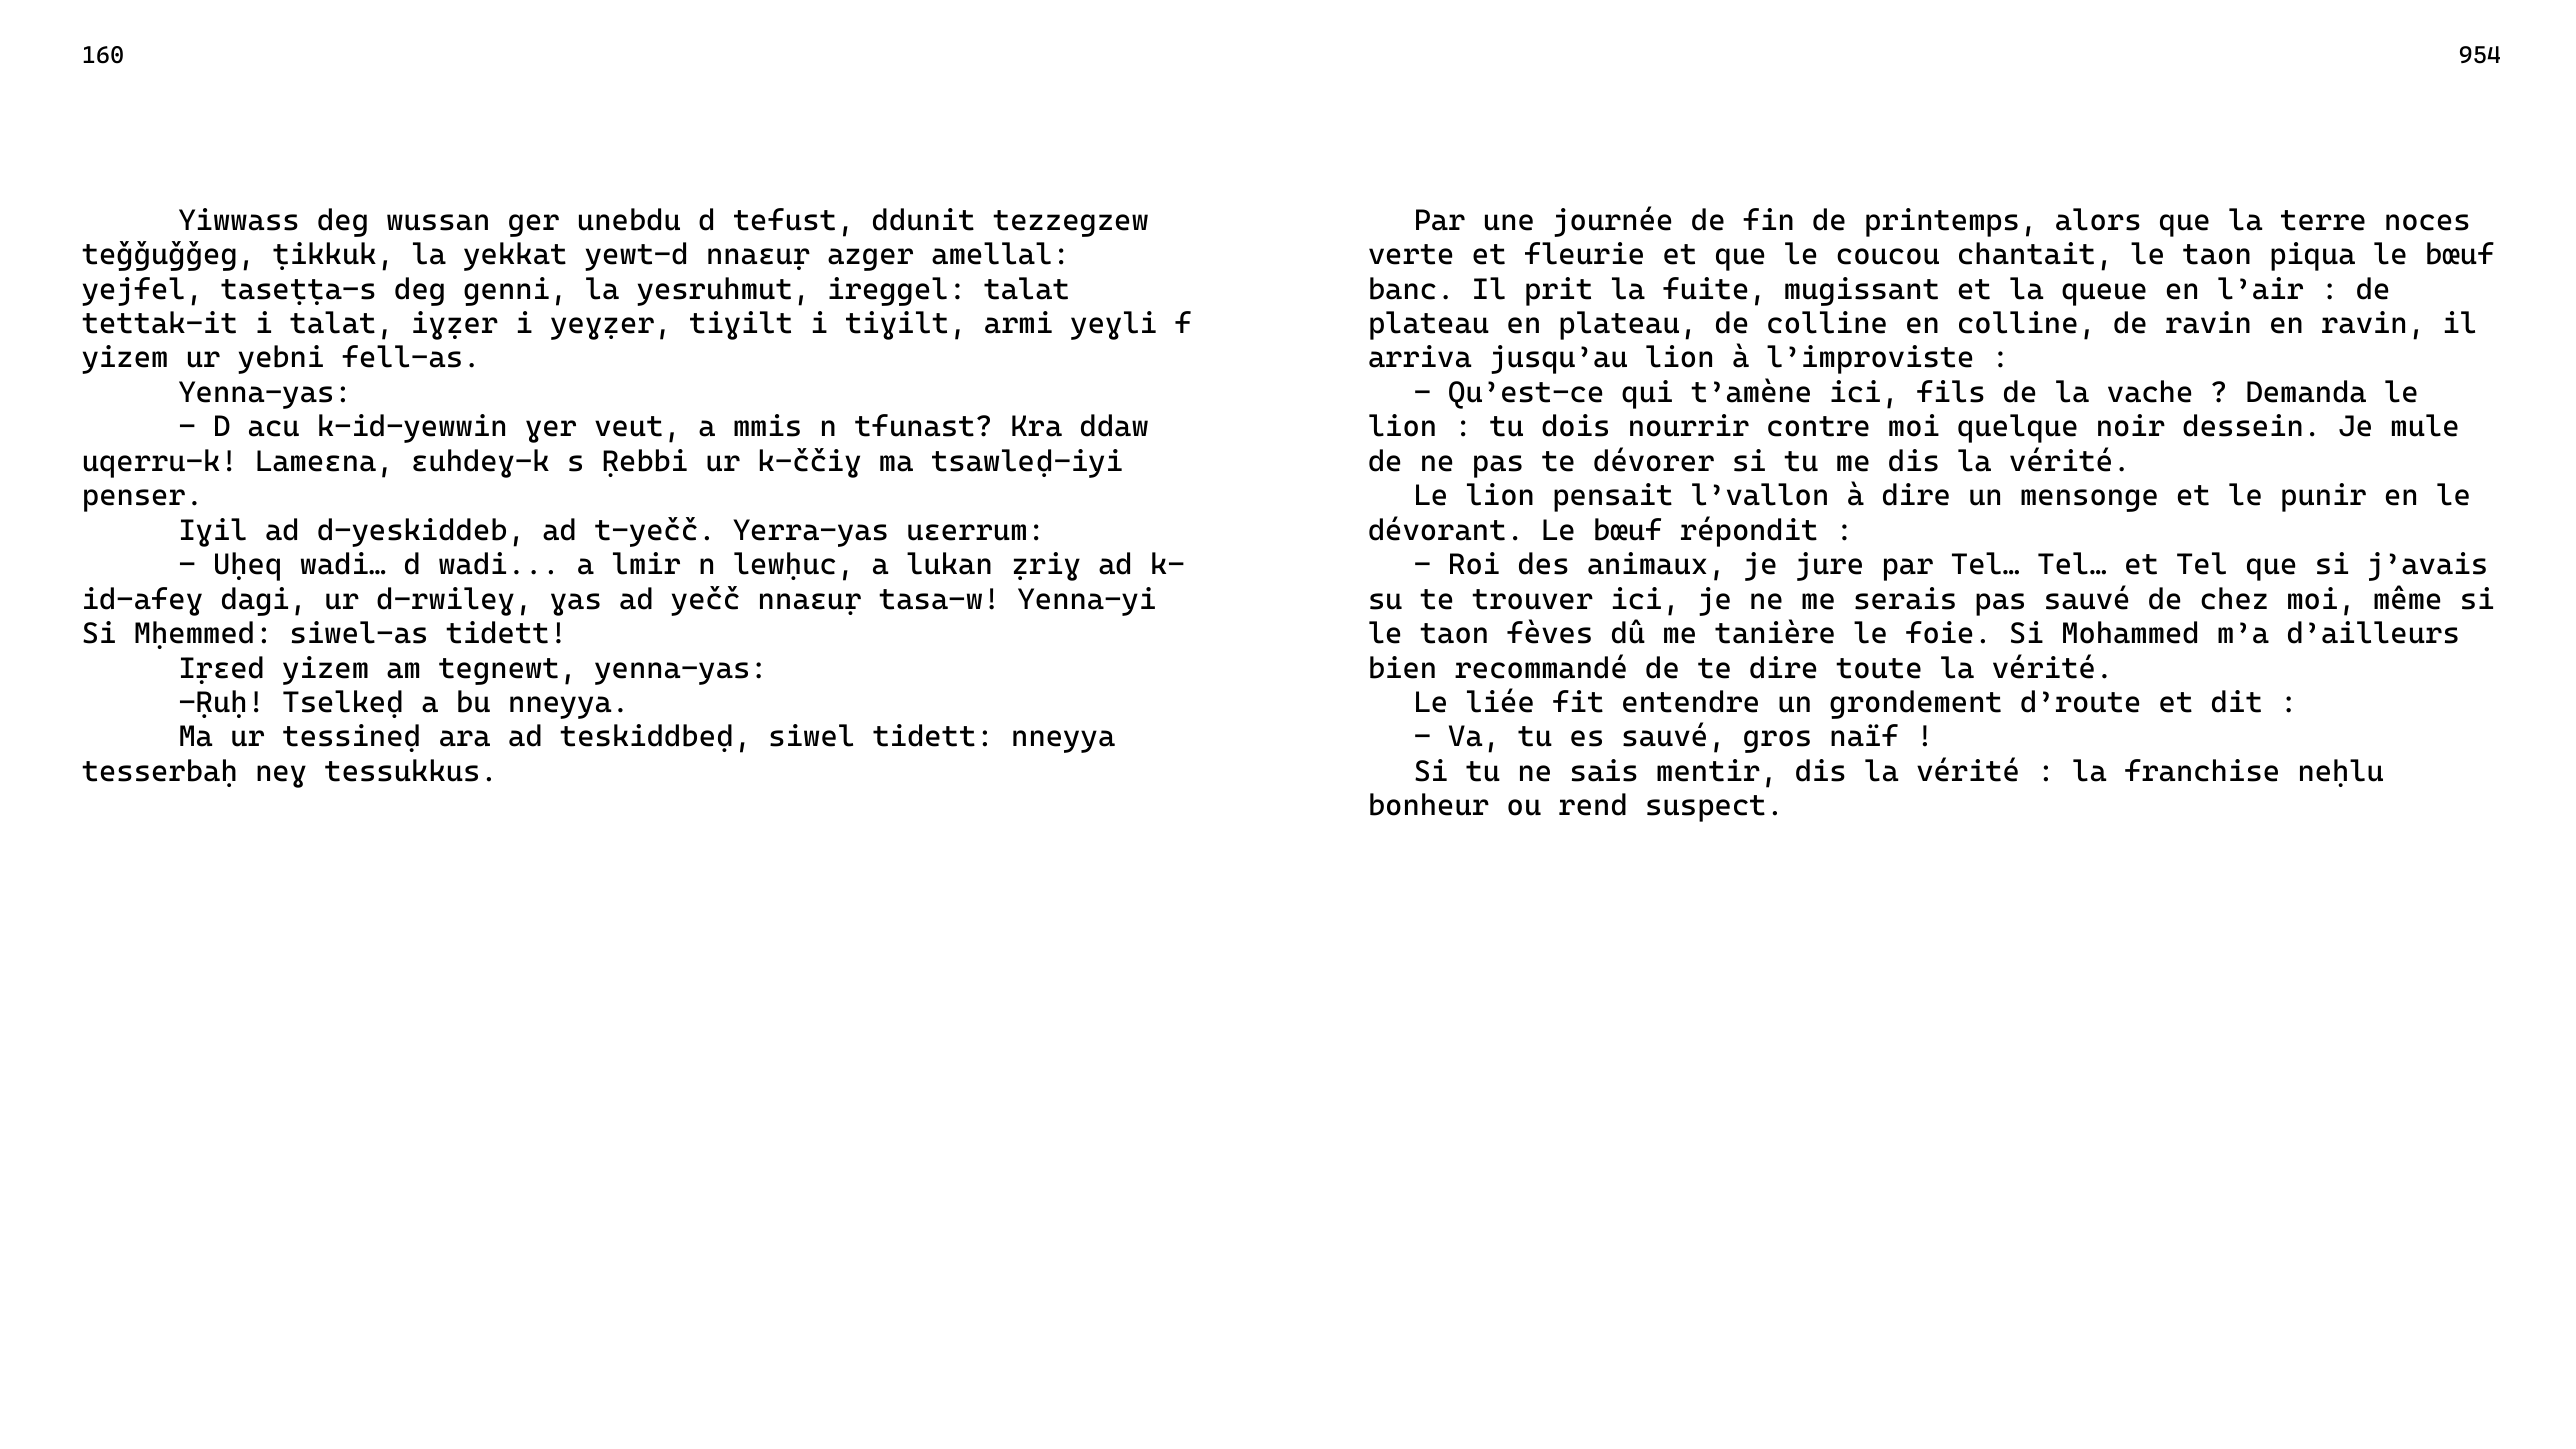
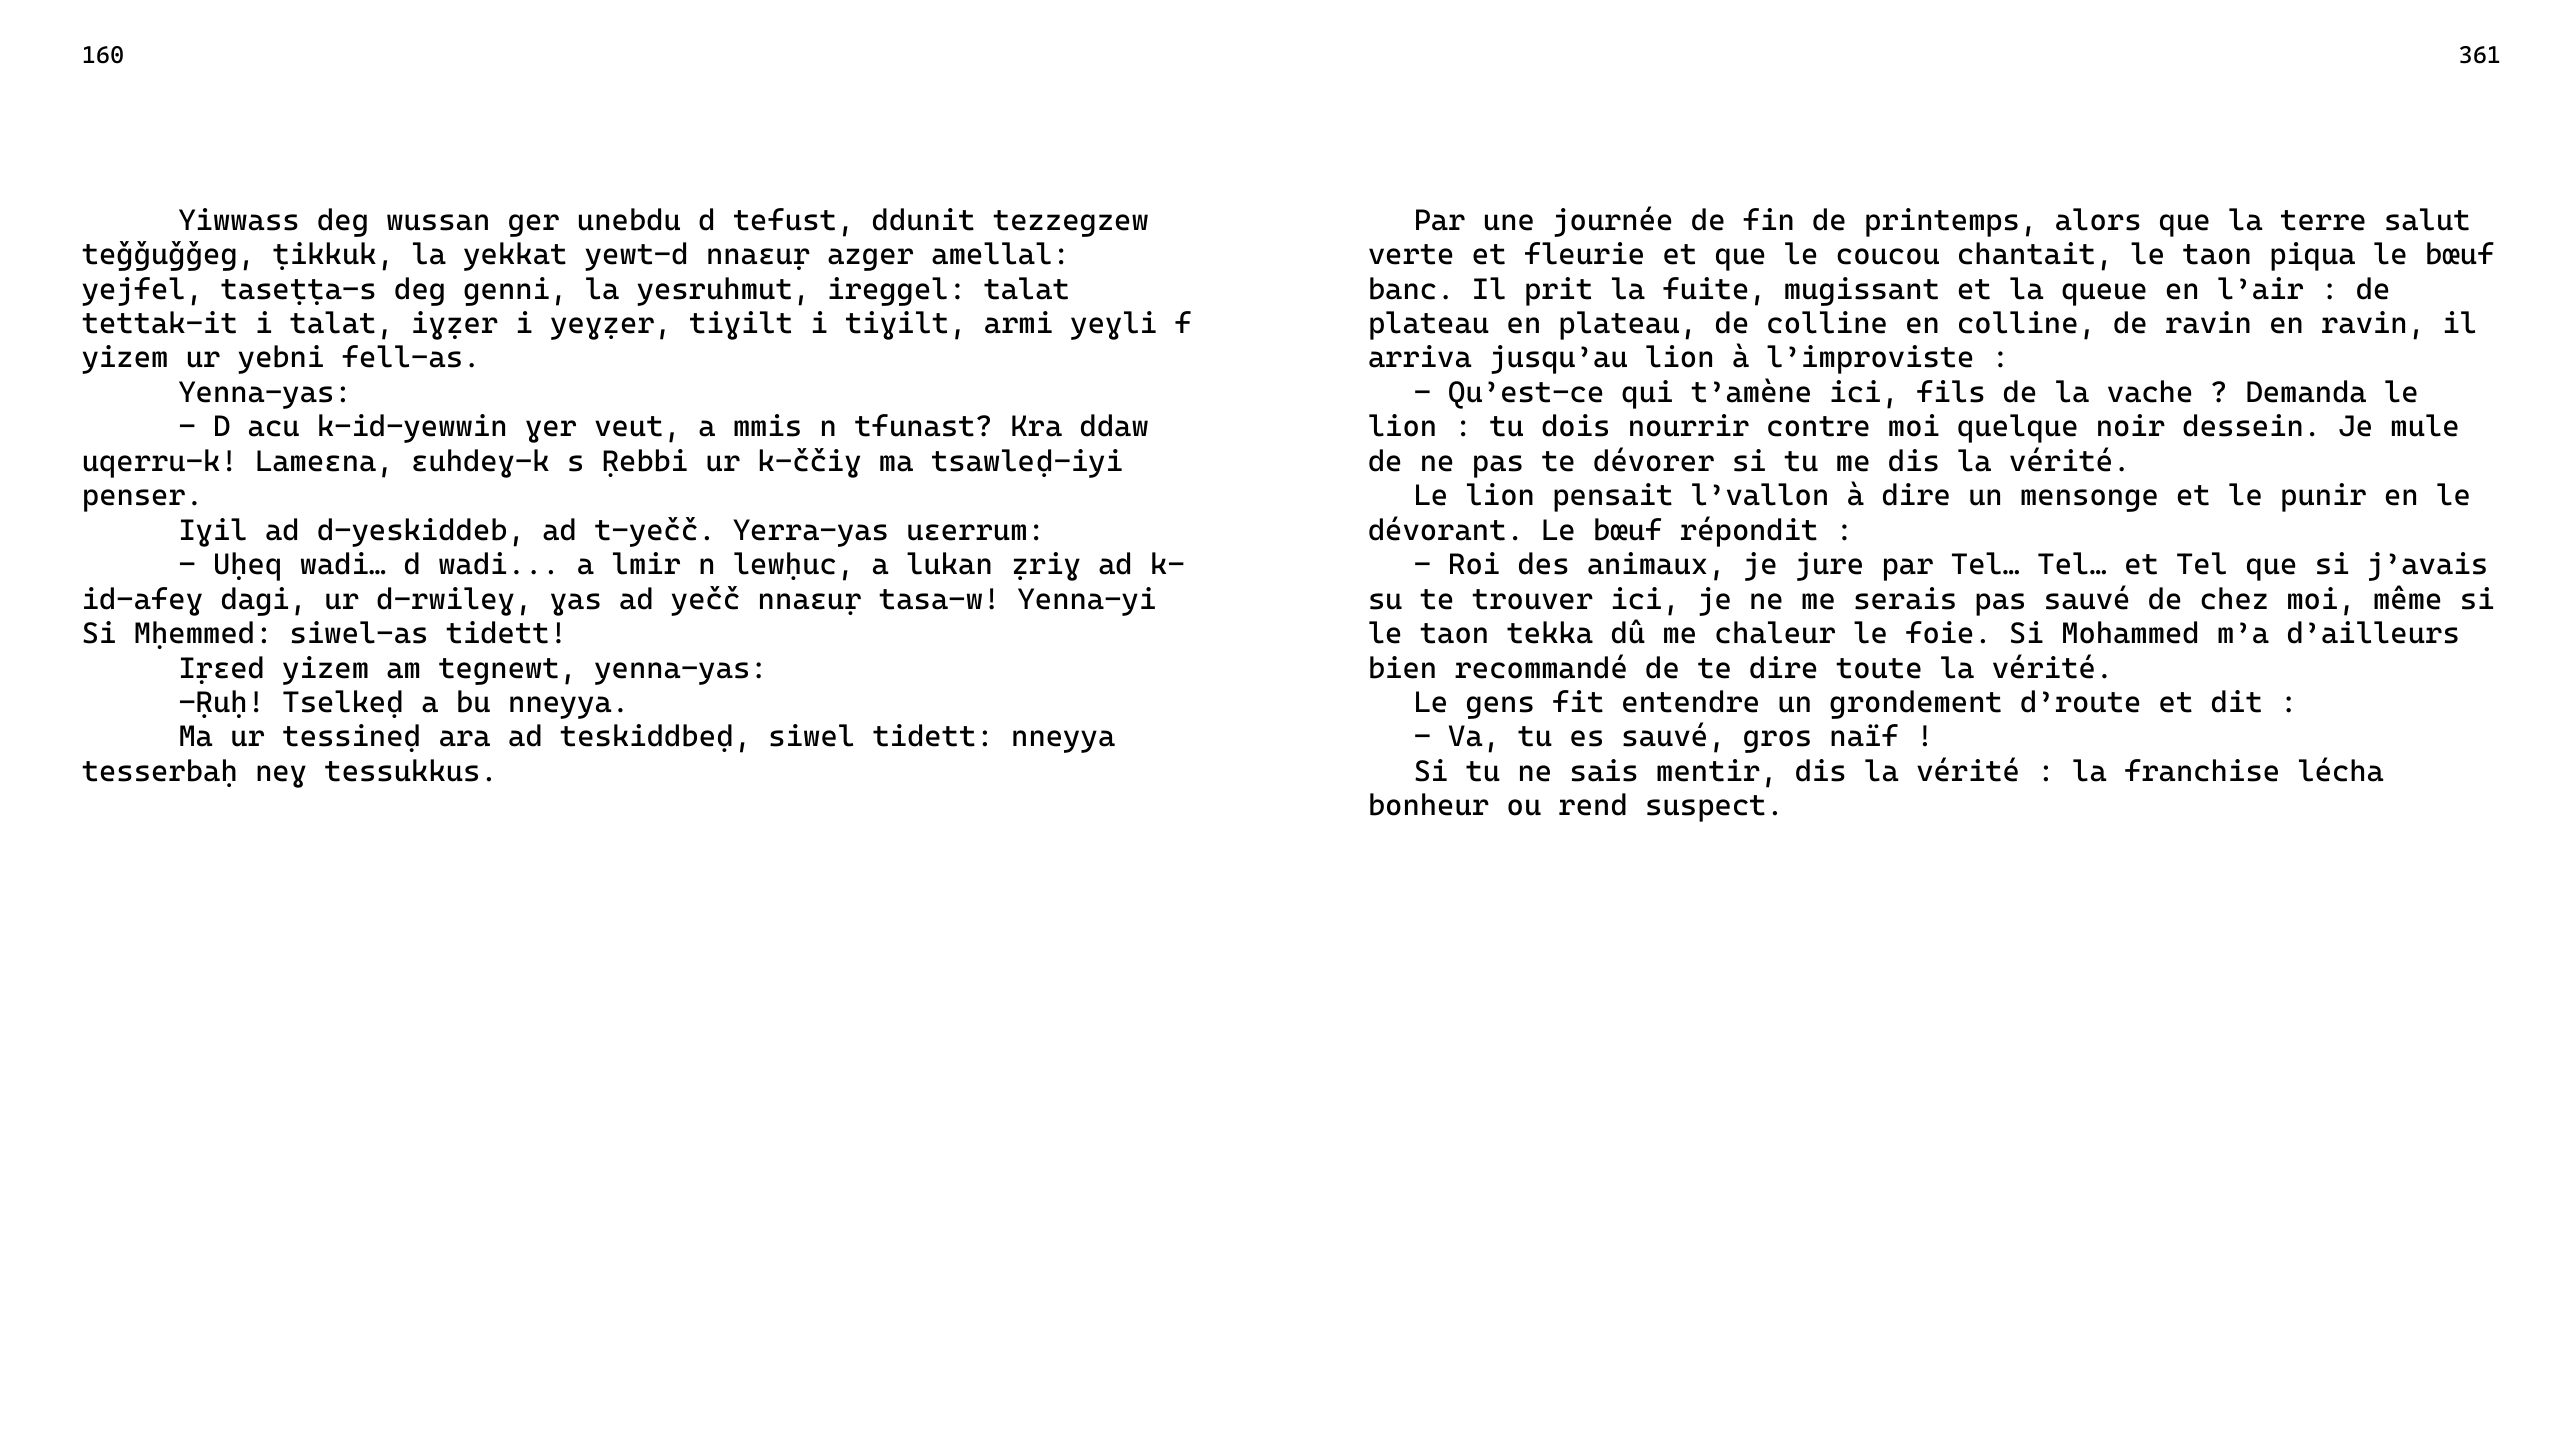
954: 954 -> 361
noces: noces -> salut
fèves: fèves -> tekka
tanière: tanière -> chaleur
liée: liée -> gens
neḥlu: neḥlu -> lécha
